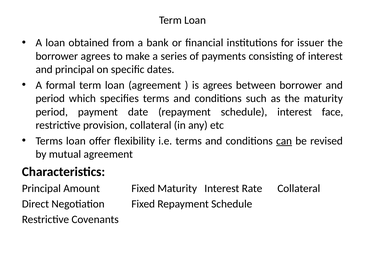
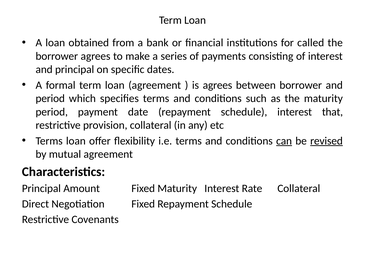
issuer: issuer -> called
face: face -> that
revised underline: none -> present
